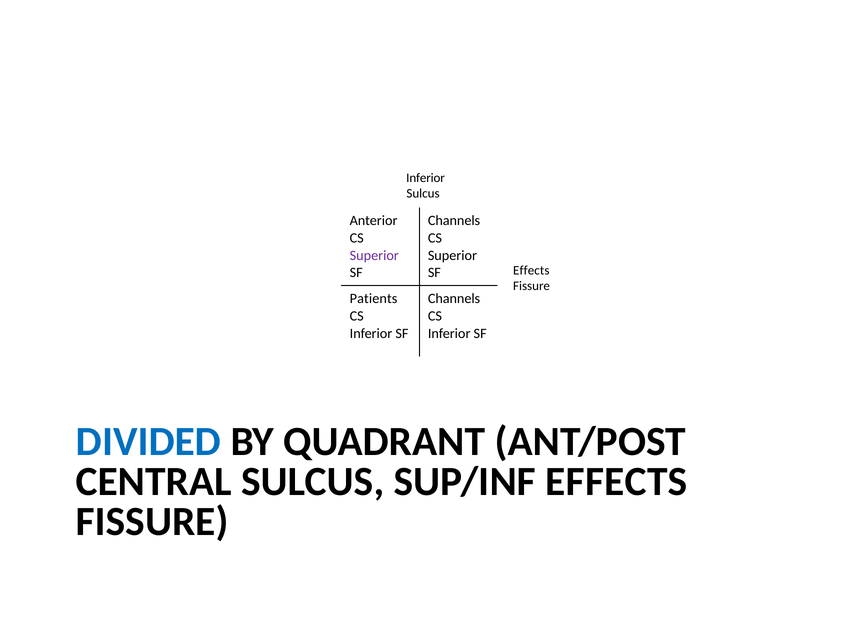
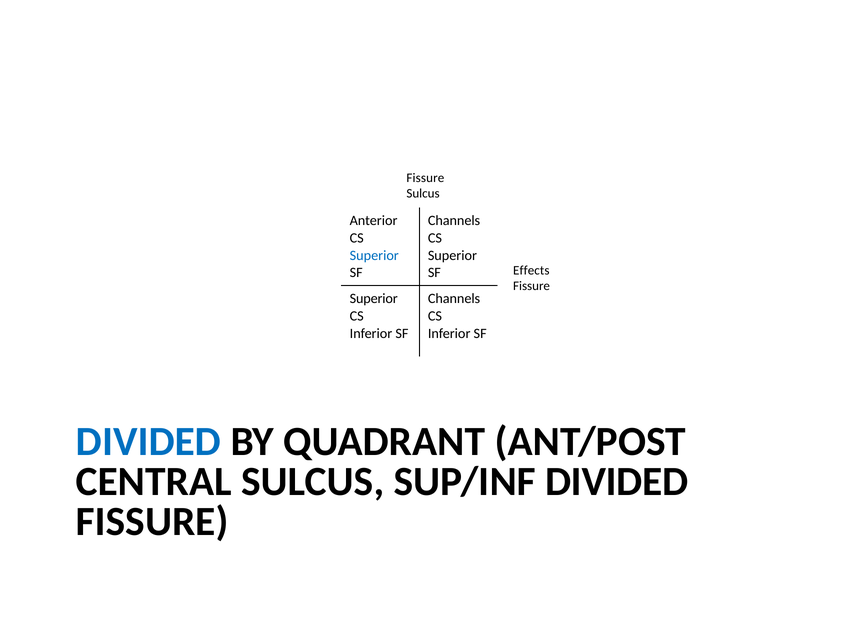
Inferior at (426, 178): Inferior -> Fissure
Superior at (374, 255) colour: purple -> blue
Patients at (374, 299): Patients -> Superior
SUP/INF EFFECTS: EFFECTS -> DIVIDED
